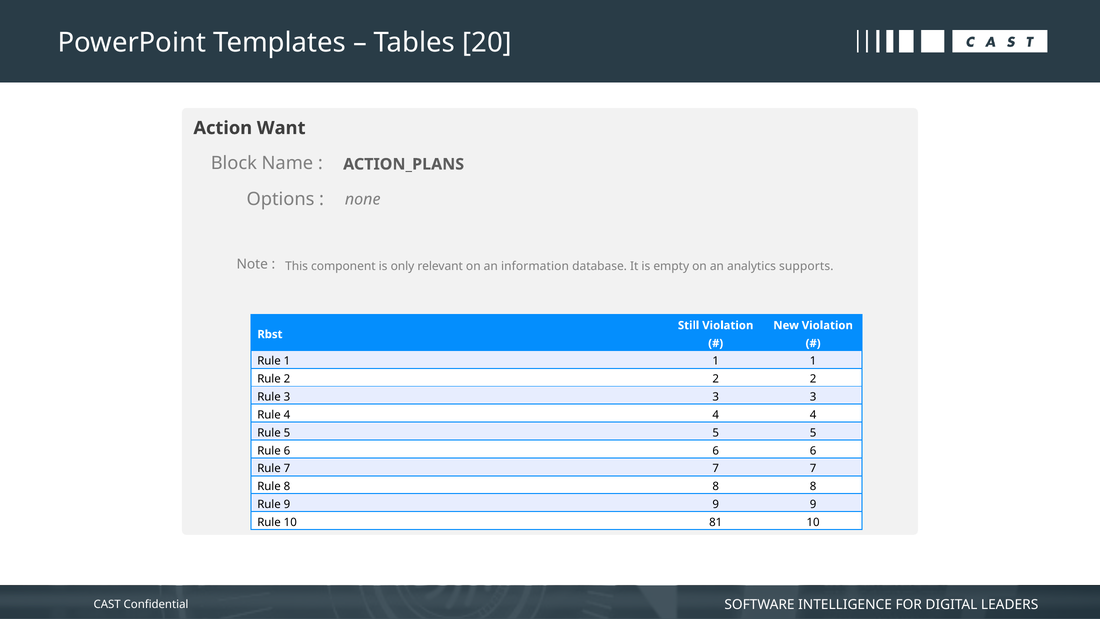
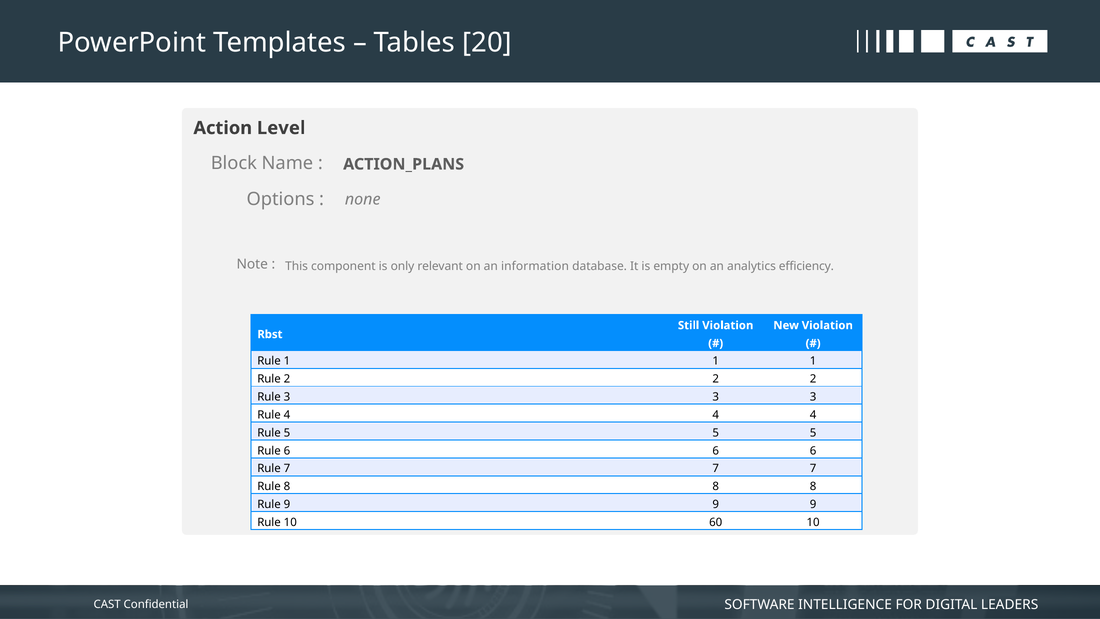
Want: Want -> Level
supports: supports -> efficiency
81: 81 -> 60
